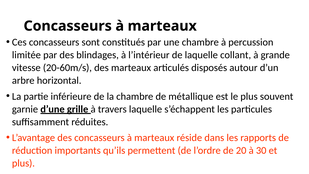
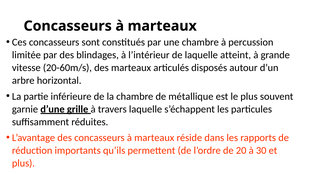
collant: collant -> atteint
